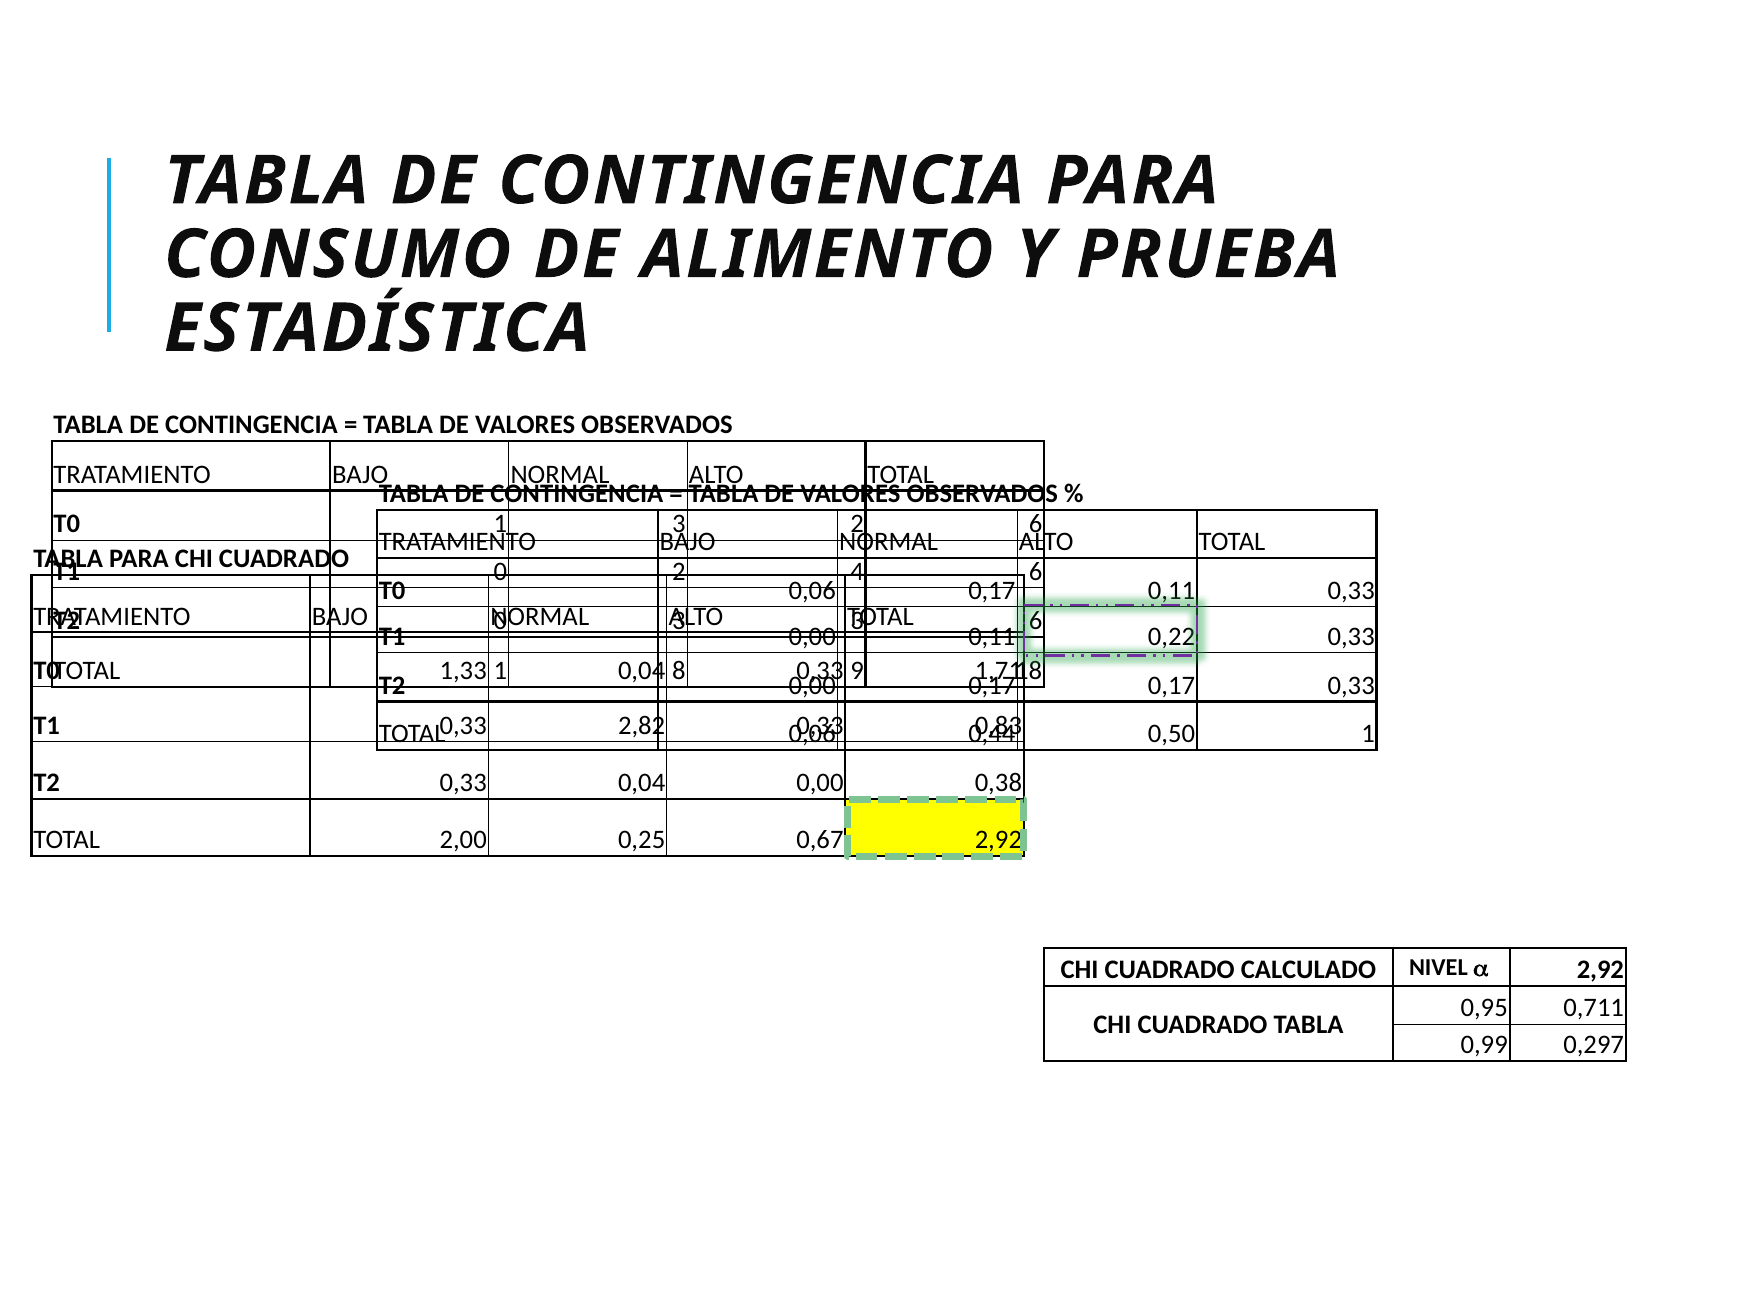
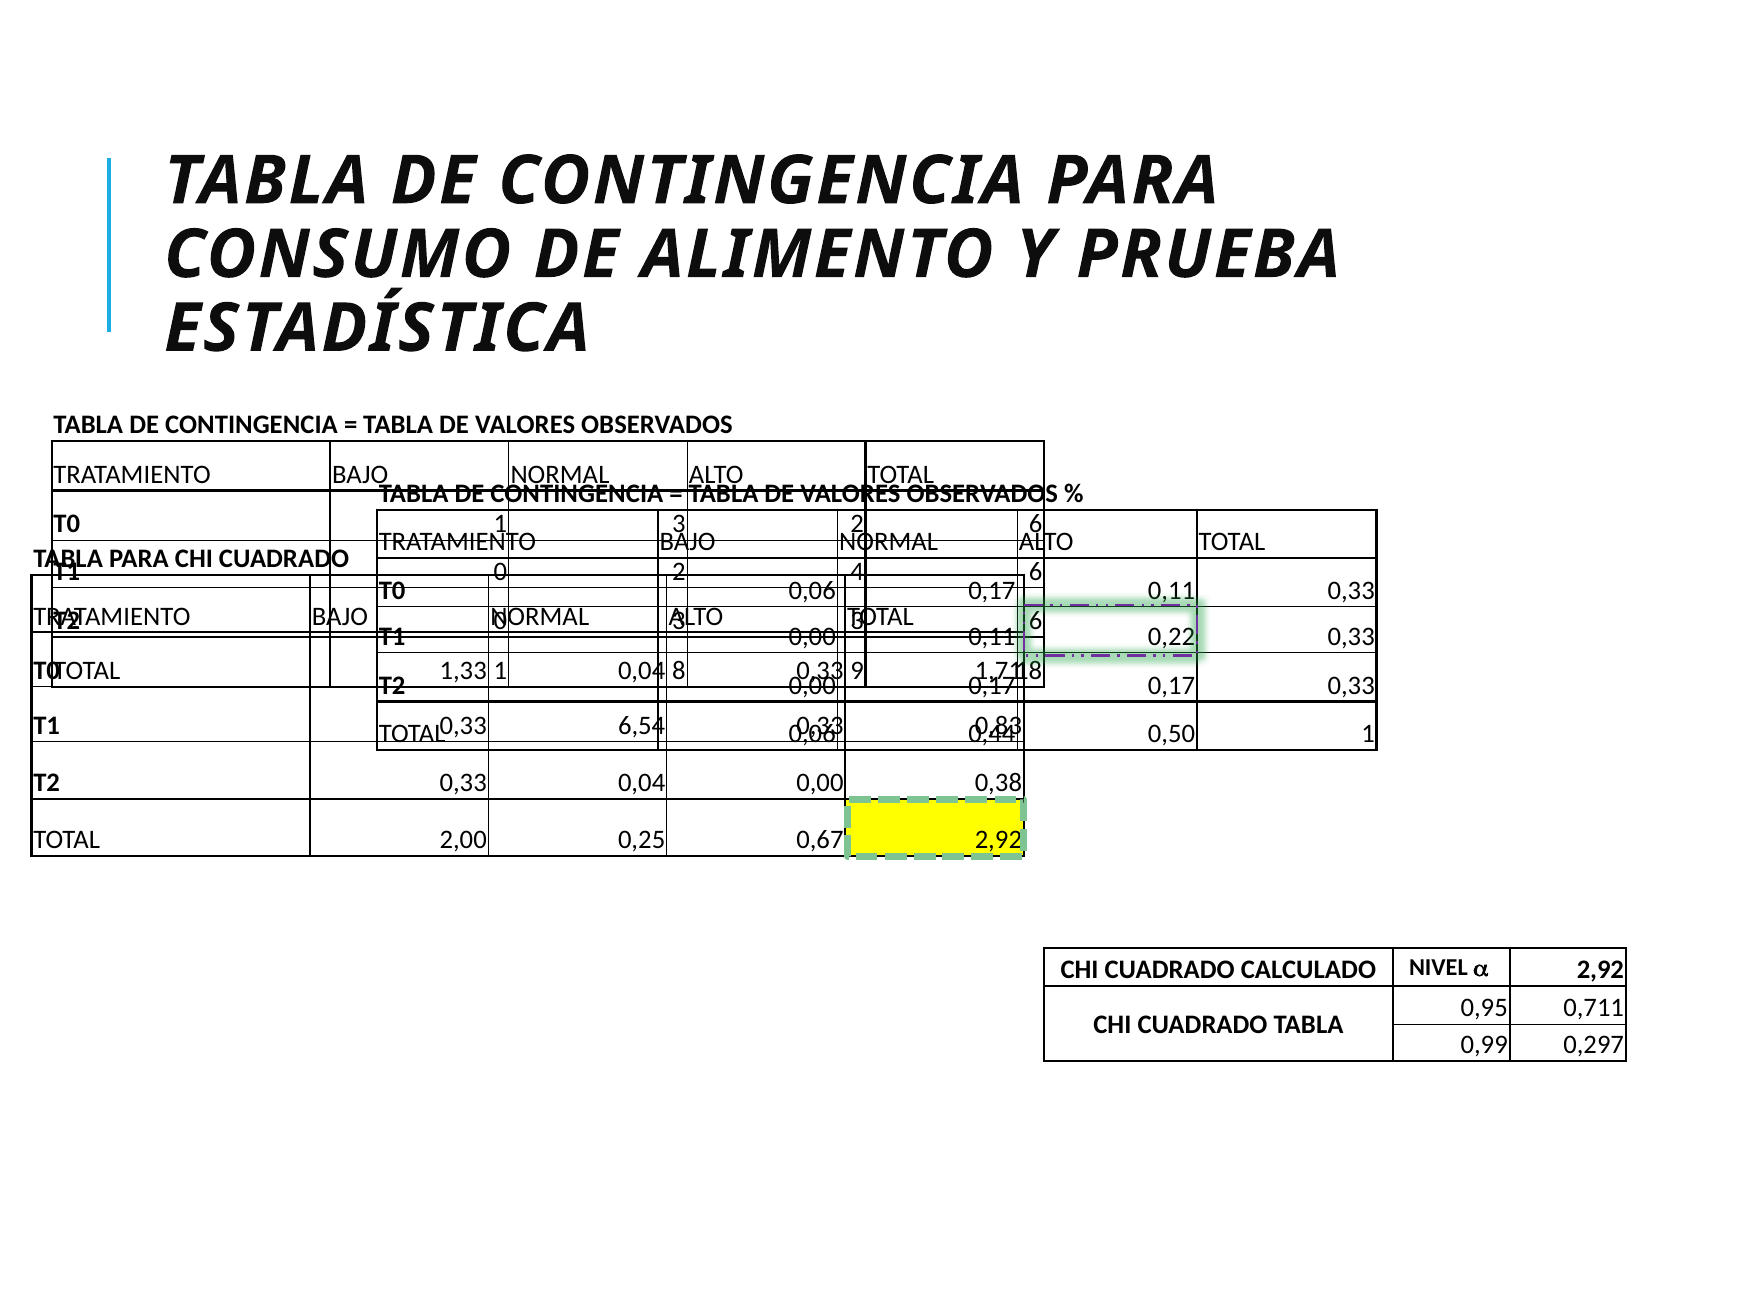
2,82: 2,82 -> 6,54
